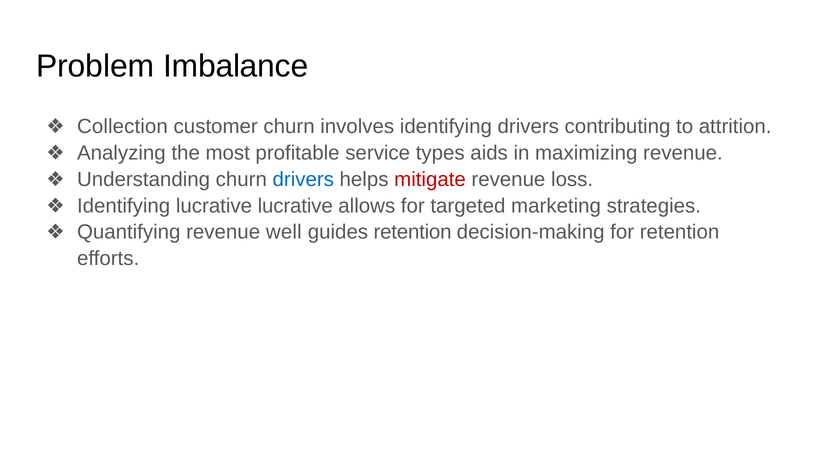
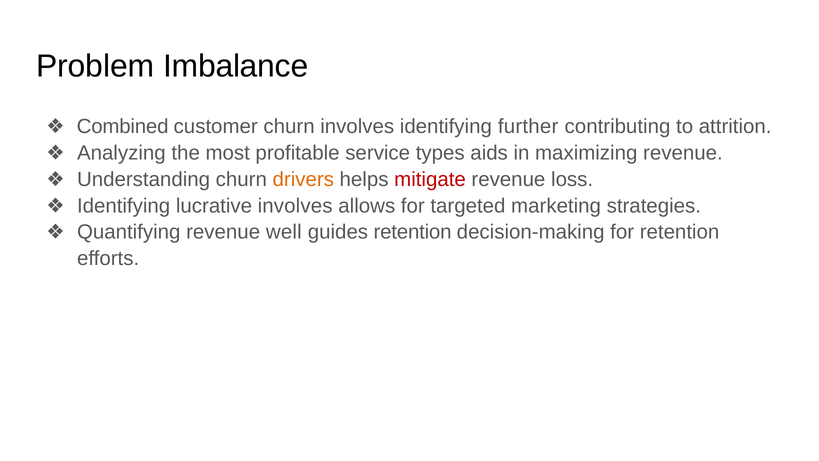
Collection: Collection -> Combined
identifying drivers: drivers -> further
drivers at (303, 179) colour: blue -> orange
lucrative lucrative: lucrative -> involves
